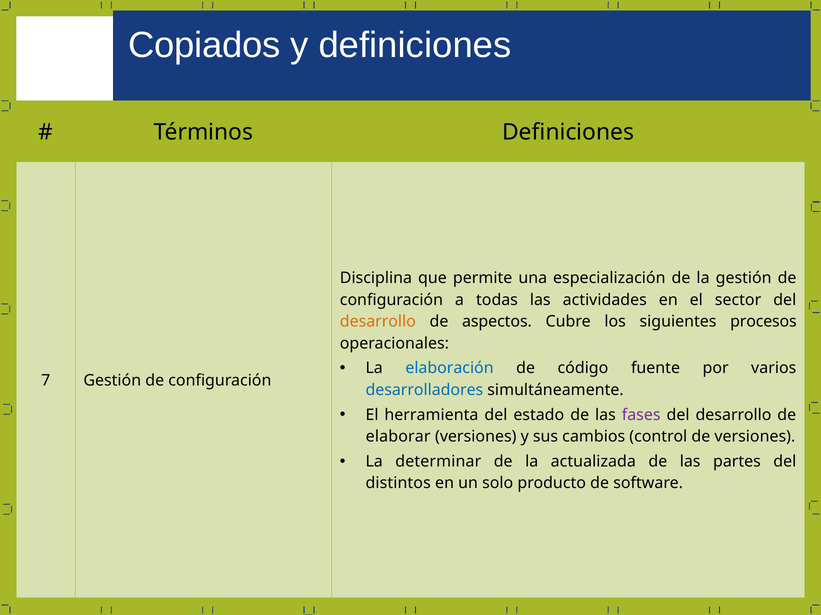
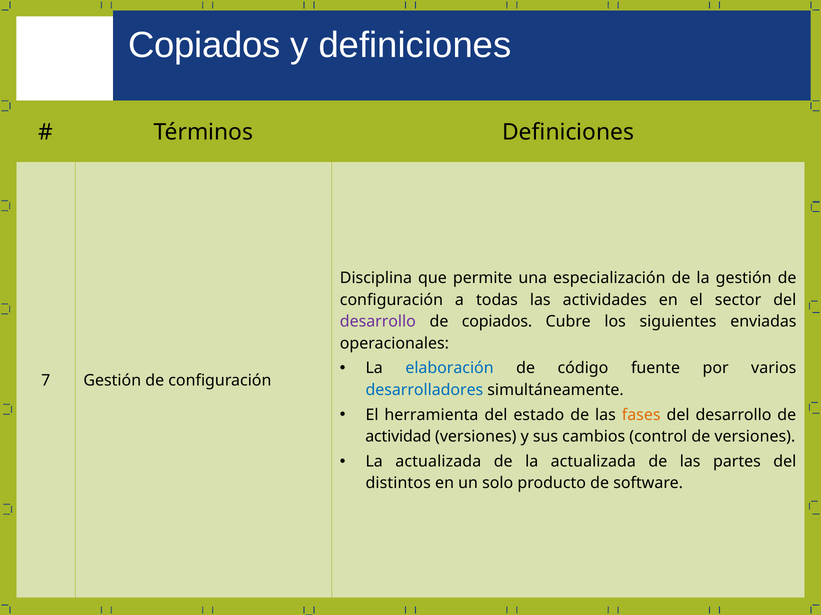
desarrollo at (378, 322) colour: orange -> purple
de aspectos: aspectos -> copiados
procesos: procesos -> enviadas
fases colour: purple -> orange
elaborar: elaborar -> actividad
determinar at (438, 462): determinar -> actualizada
